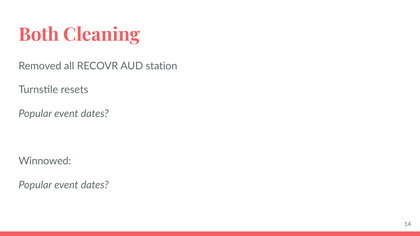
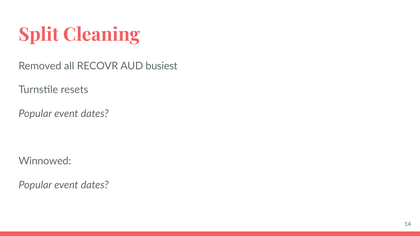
Both: Both -> Split
station: station -> busiest
